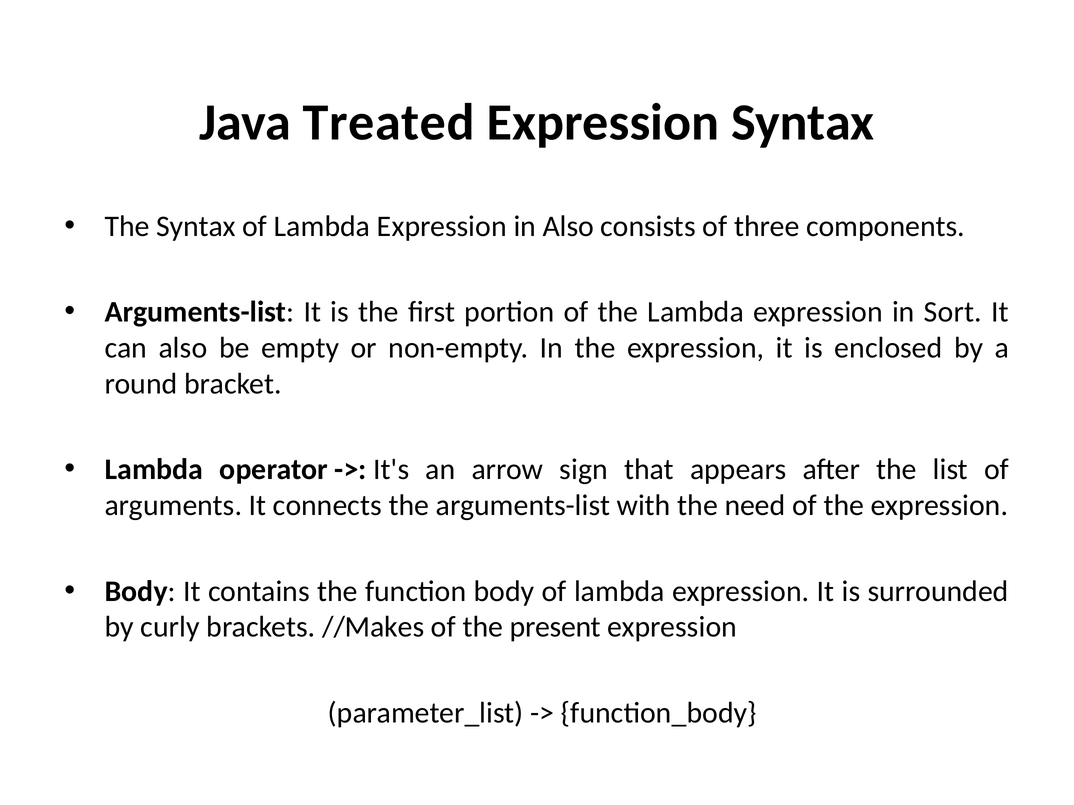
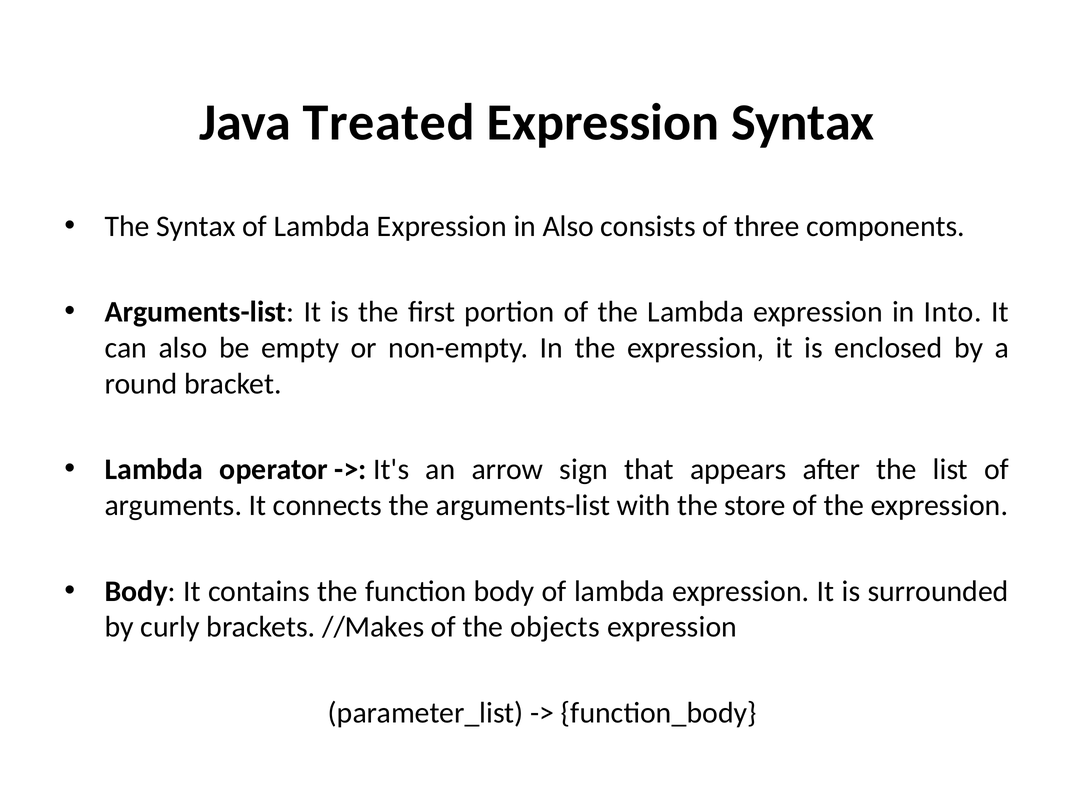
Sort: Sort -> Into
need: need -> store
present: present -> objects
